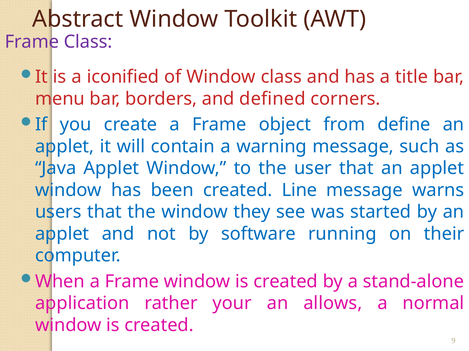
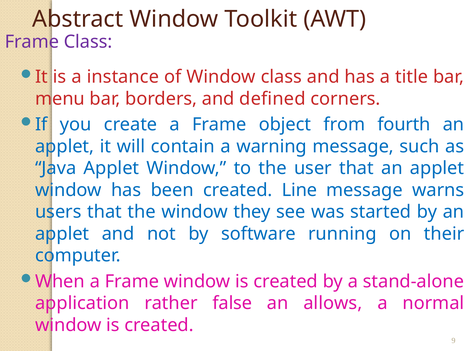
iconified: iconified -> instance
define: define -> fourth
your: your -> false
